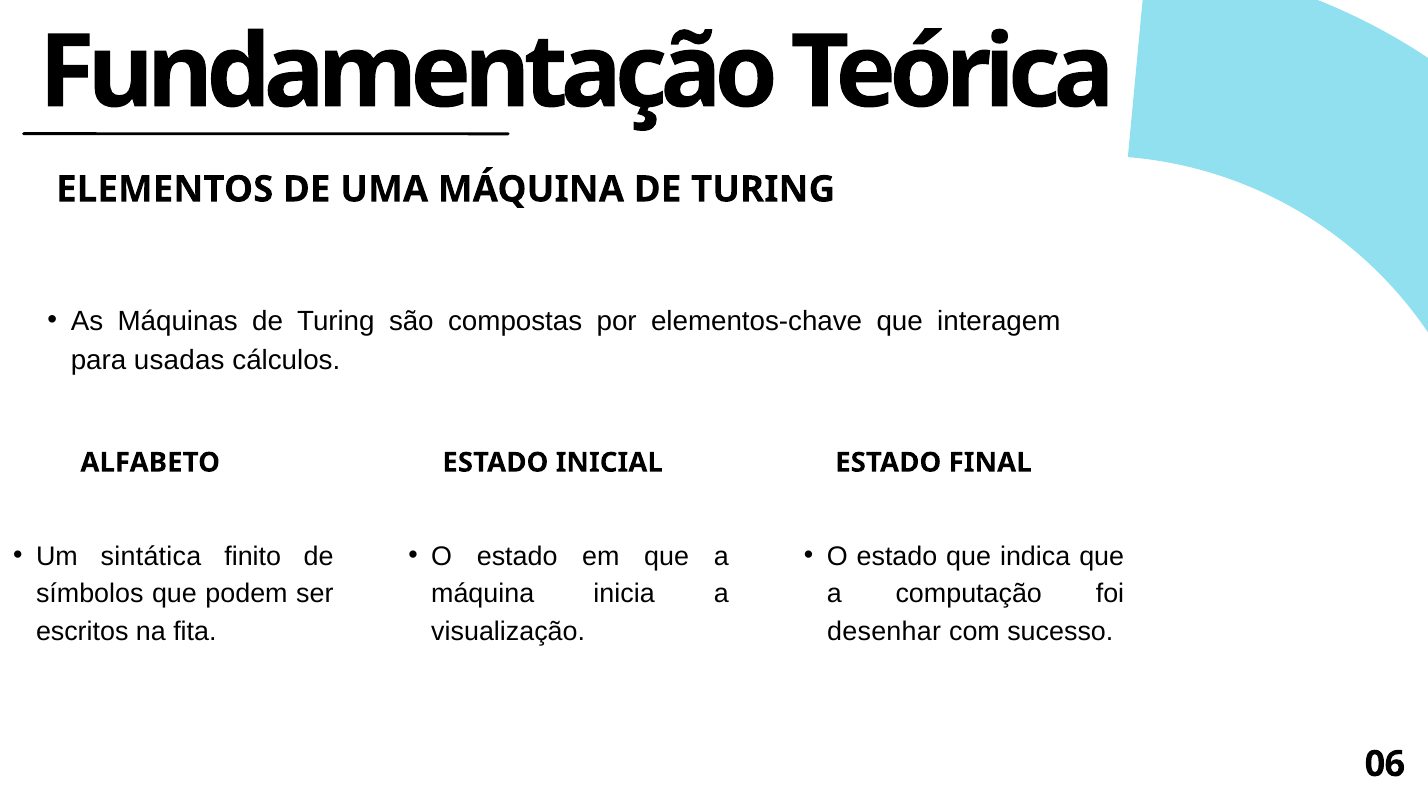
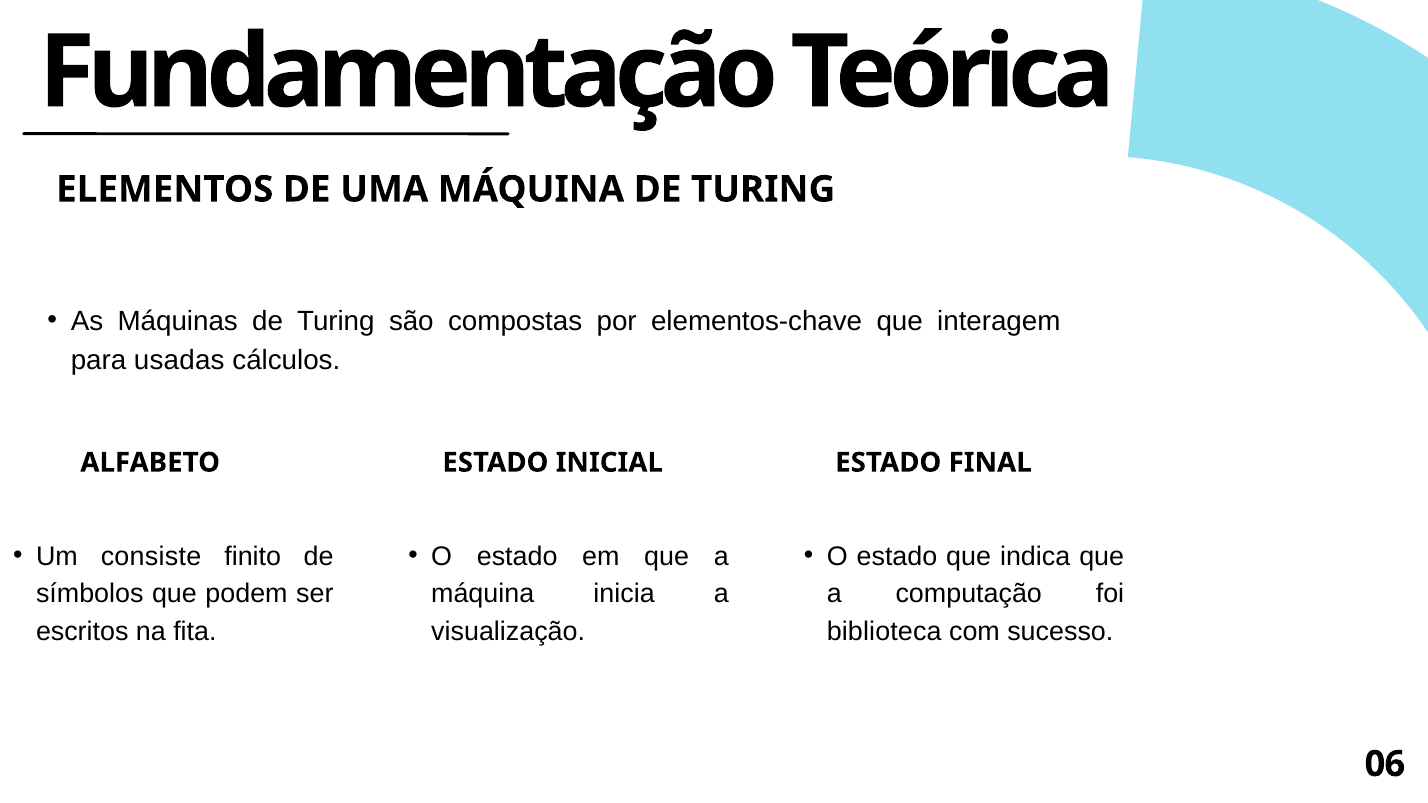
sintática: sintática -> consiste
desenhar: desenhar -> biblioteca
